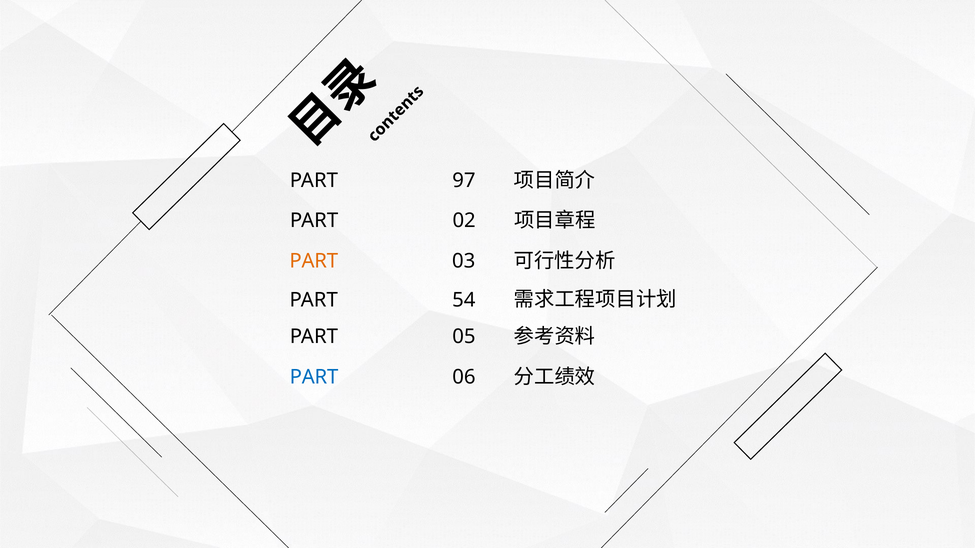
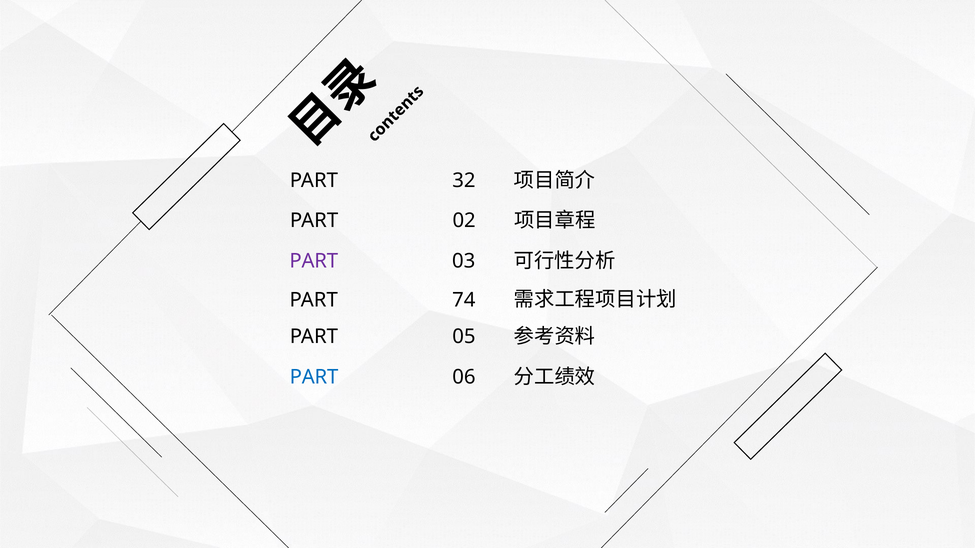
97: 97 -> 32
PART at (314, 261) colour: orange -> purple
54: 54 -> 74
